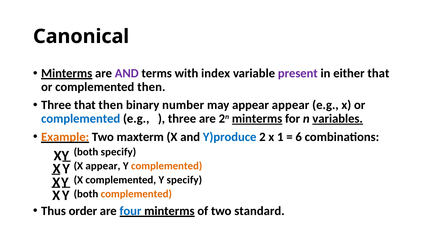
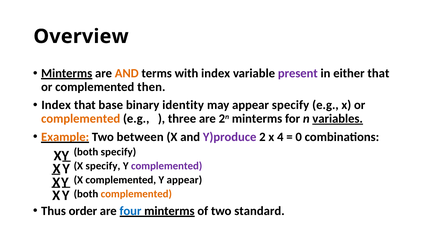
Canonical: Canonical -> Overview
AND at (127, 73) colour: purple -> orange
Three at (56, 105): Three -> Index
that then: then -> base
number: number -> identity
appear appear: appear -> specify
complemented at (81, 119) colour: blue -> orange
minterms at (257, 119) underline: present -> none
maxterm: maxterm -> between
Y)produce colour: blue -> purple
1: 1 -> 4
6: 6 -> 0
X appear: appear -> specify
complemented at (167, 166) colour: orange -> purple
Y specify: specify -> appear
